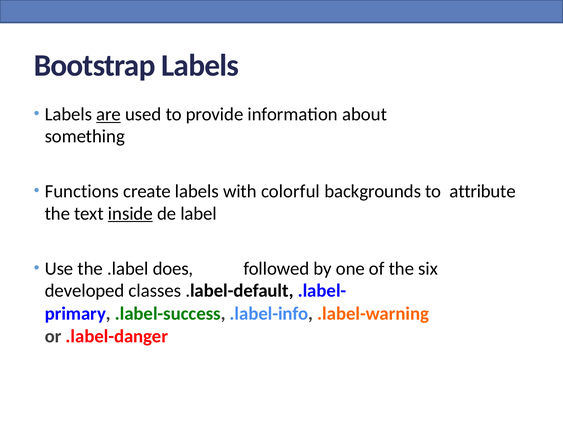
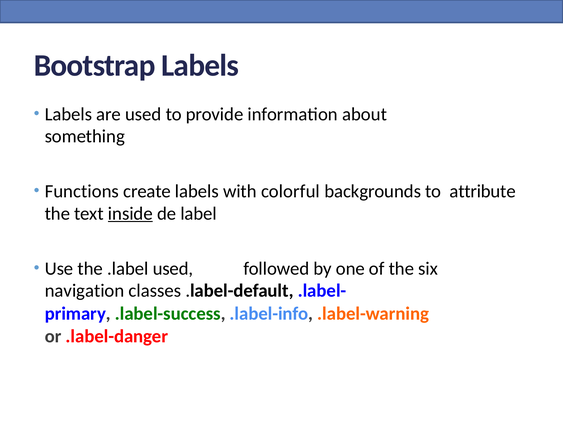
are underline: present -> none
.label does: does -> used
developed: developed -> navigation
